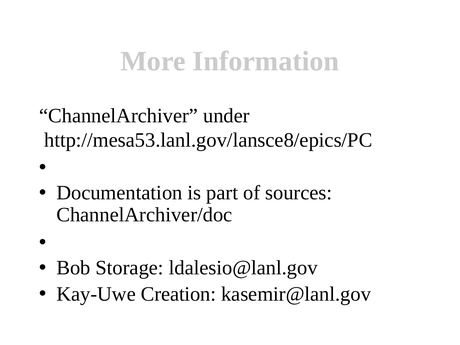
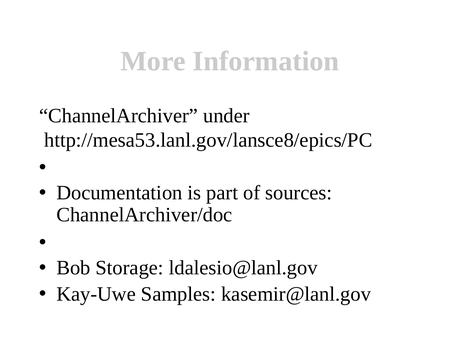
Creation: Creation -> Samples
